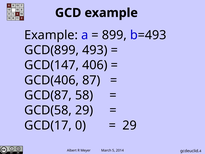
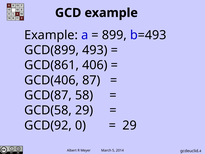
GCD(147: GCD(147 -> GCD(861
GCD(17: GCD(17 -> GCD(92
